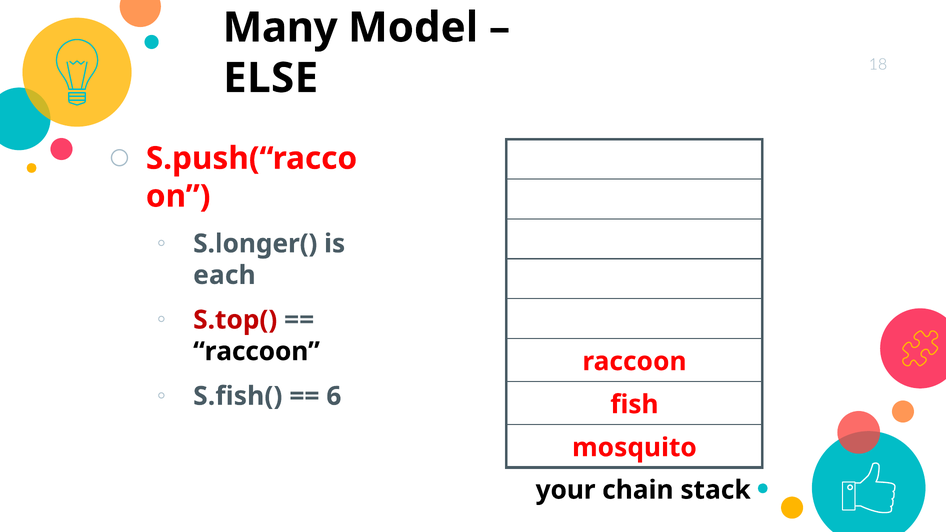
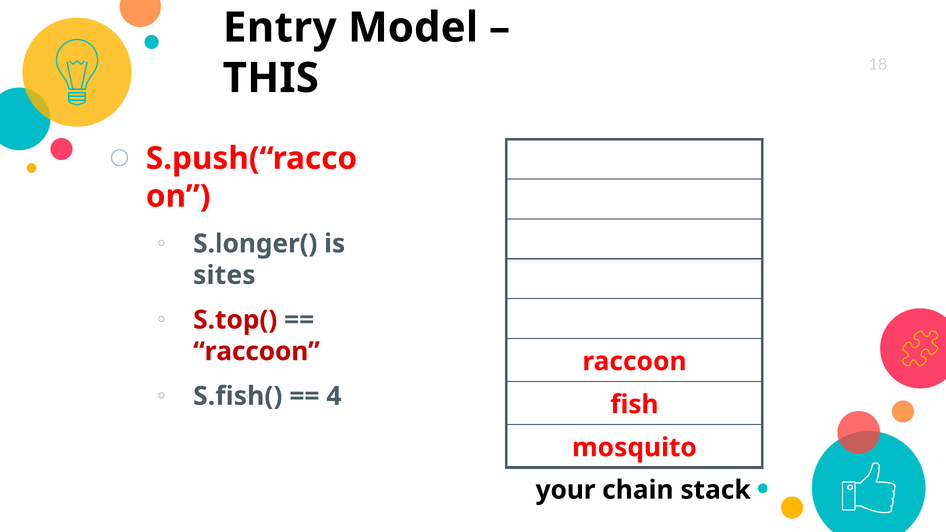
Many: Many -> Entry
ELSE: ELSE -> THIS
each: each -> sites
raccoon at (257, 352) colour: black -> red
6: 6 -> 4
